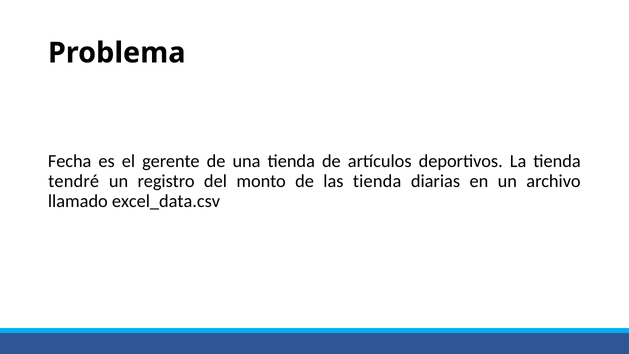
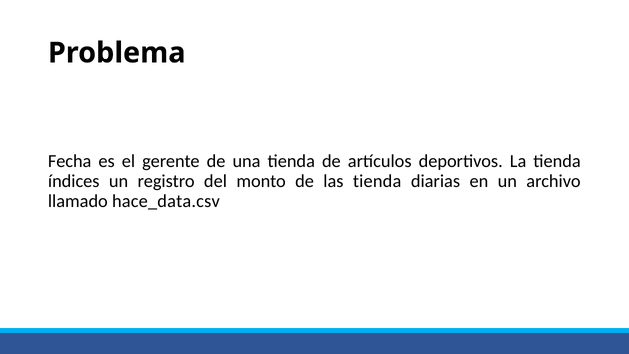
tendré: tendré -> índices
excel_data.csv: excel_data.csv -> hace_data.csv
